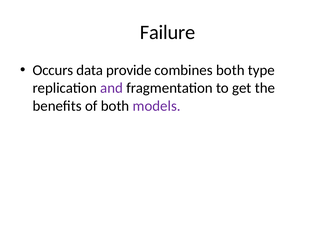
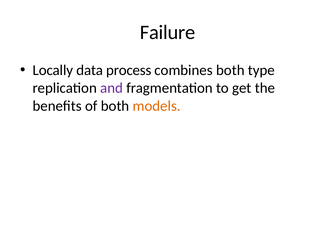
Occurs: Occurs -> Locally
provide: provide -> process
models colour: purple -> orange
